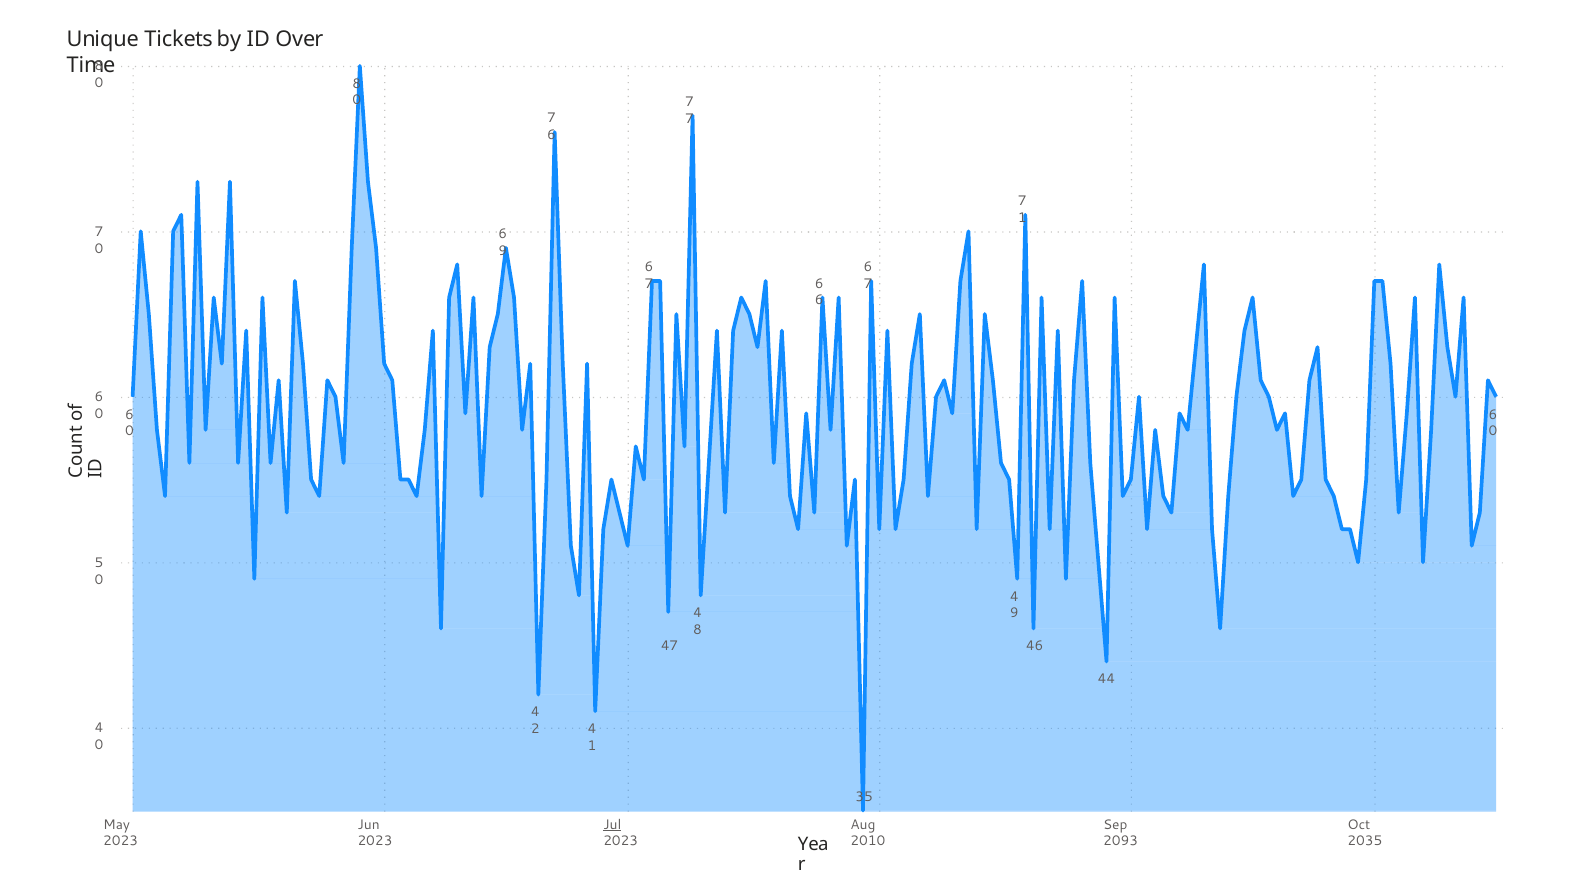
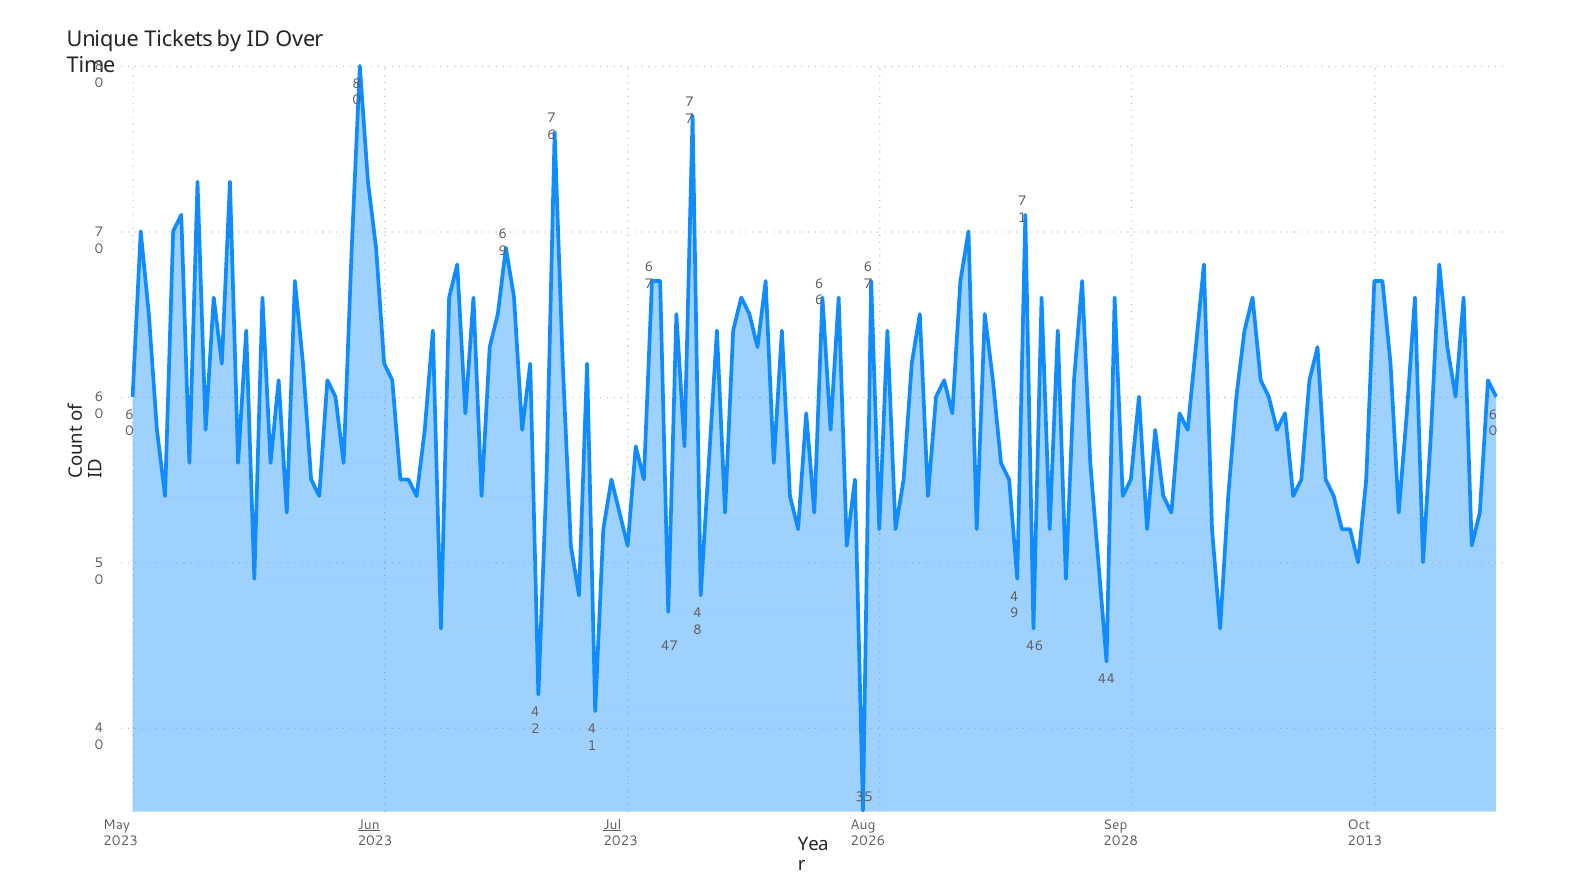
Jun underline: none -> present
2010: 2010 -> 2026
2093: 2093 -> 2028
2035: 2035 -> 2013
